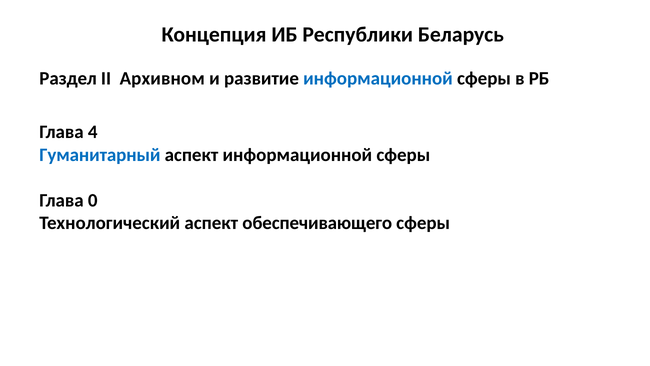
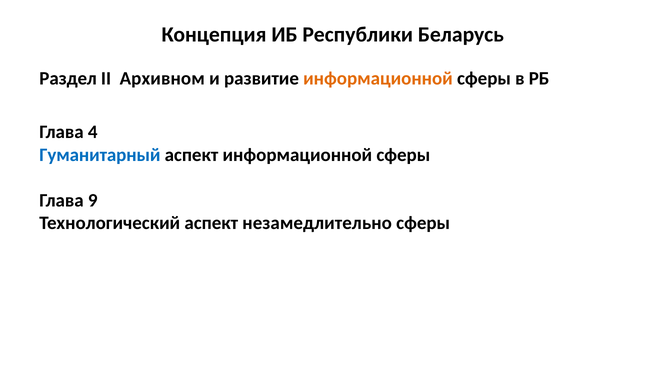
информационной at (378, 78) colour: blue -> orange
0: 0 -> 9
обеспечивающего: обеспечивающего -> незамедлительно
